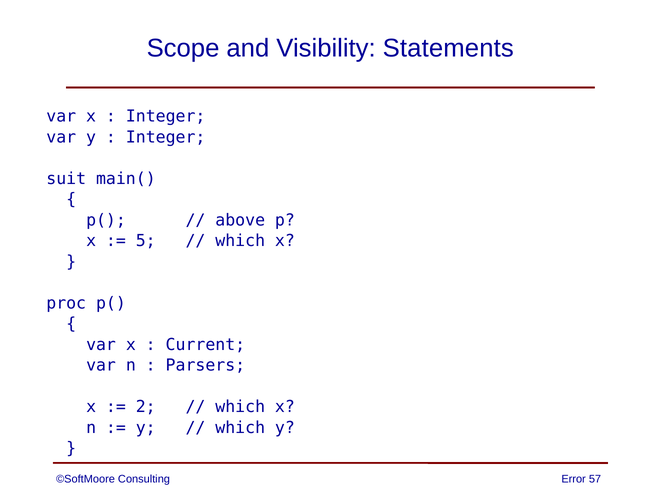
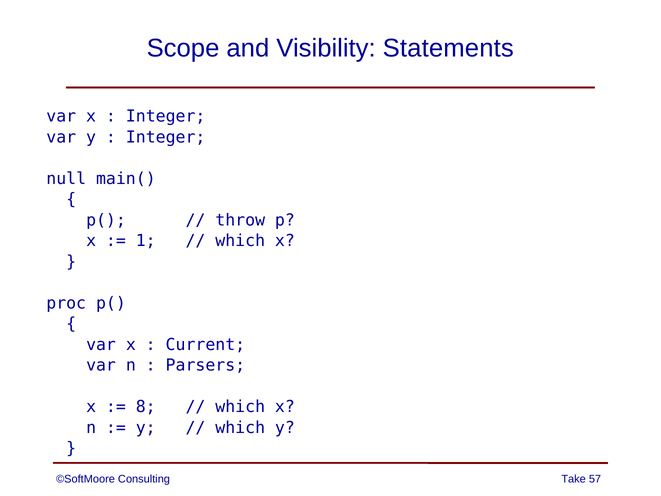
suit: suit -> null
above: above -> throw
5: 5 -> 1
2: 2 -> 8
Error: Error -> Take
